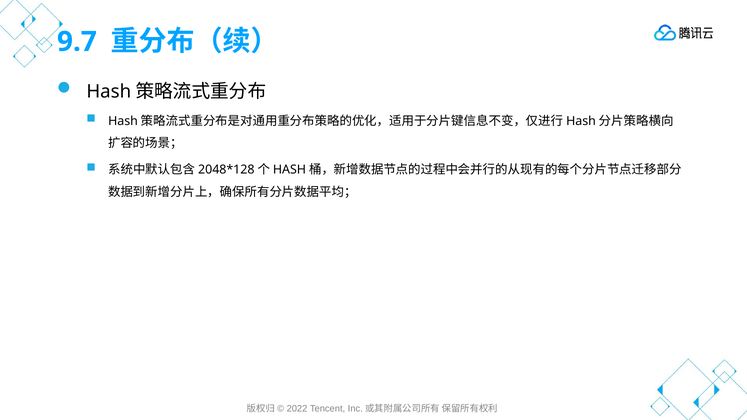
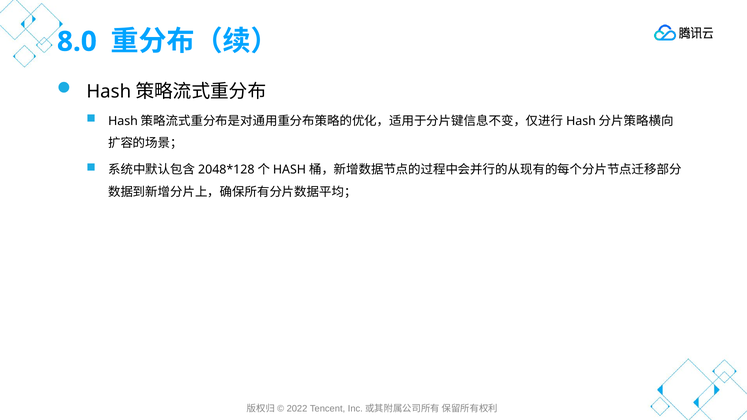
9.7: 9.7 -> 8.0
